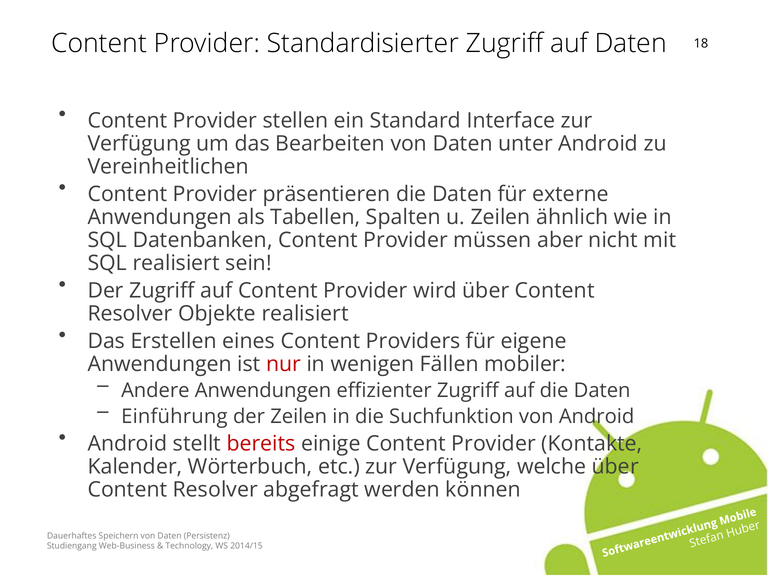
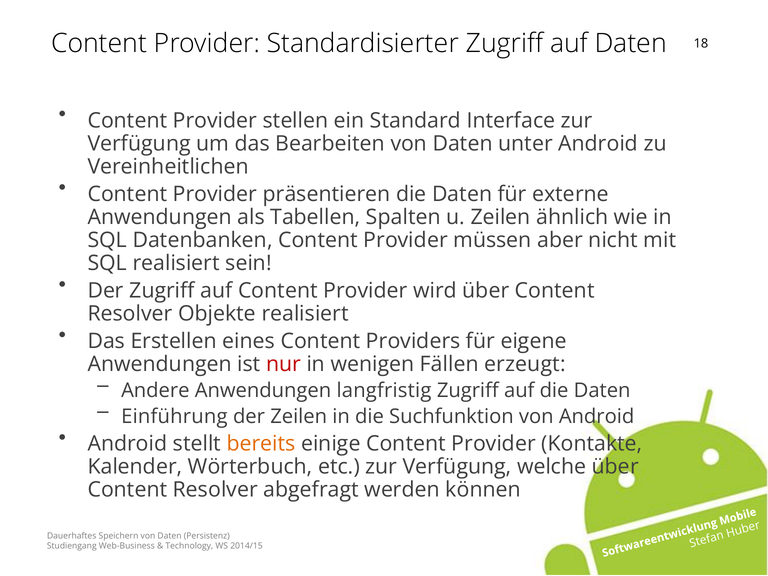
mobiler: mobiler -> erzeugt
effizienter: effizienter -> langfristig
bereits colour: red -> orange
